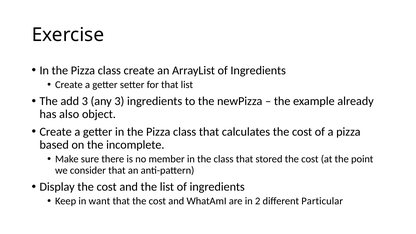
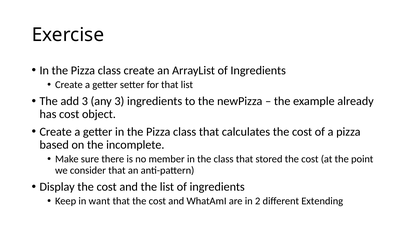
has also: also -> cost
Particular: Particular -> Extending
